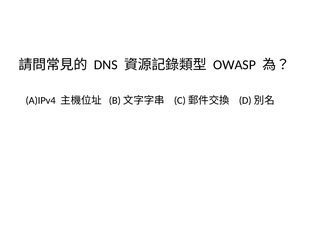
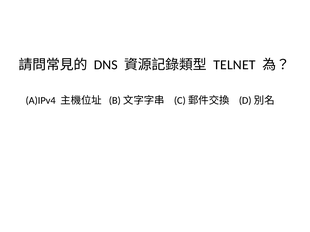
OWASP: OWASP -> TELNET
